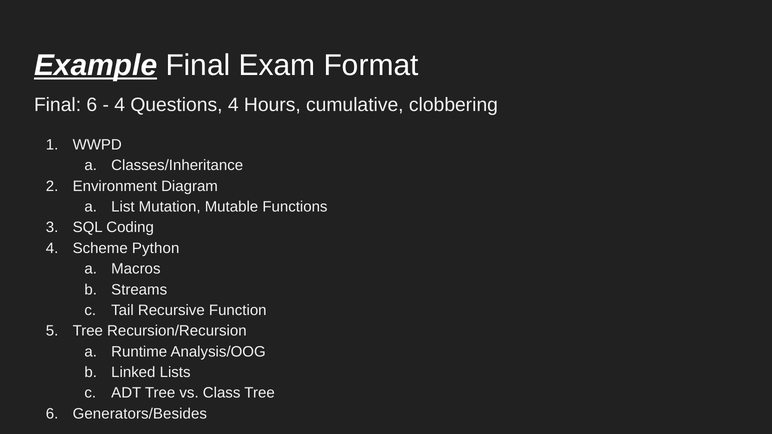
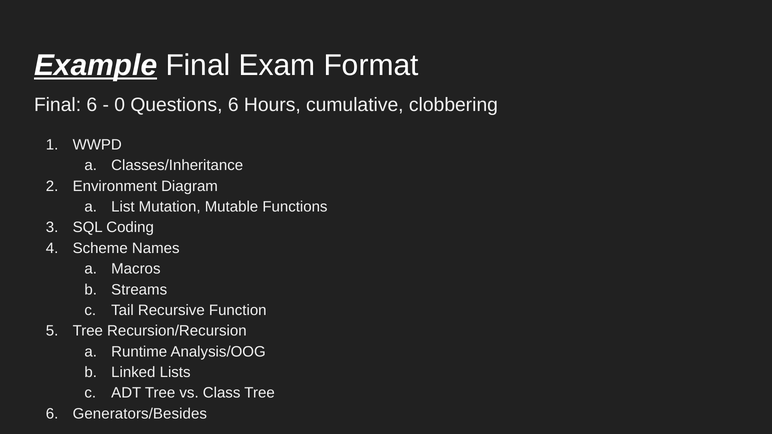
4 at (120, 105): 4 -> 0
Questions 4: 4 -> 6
Python: Python -> Names
